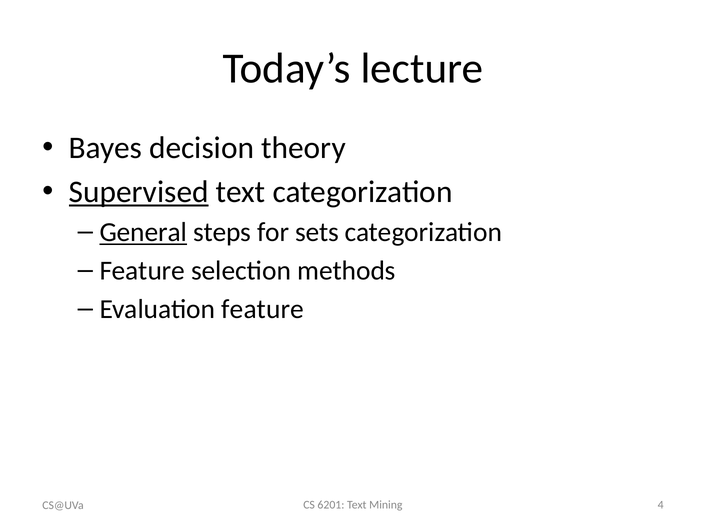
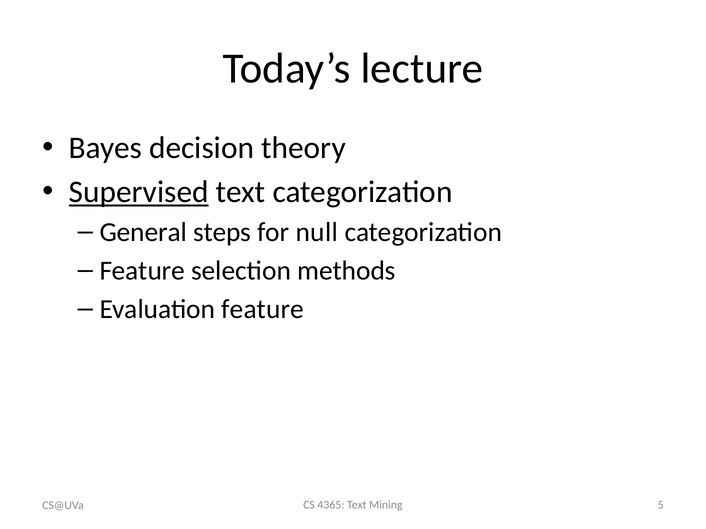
General underline: present -> none
sets: sets -> null
6201: 6201 -> 4365
4: 4 -> 5
